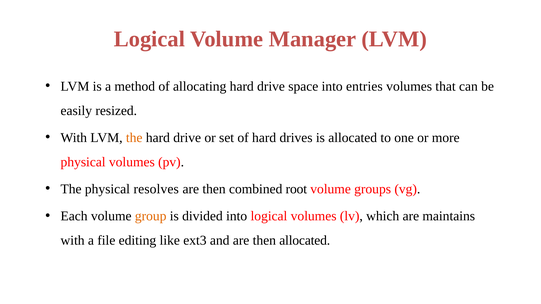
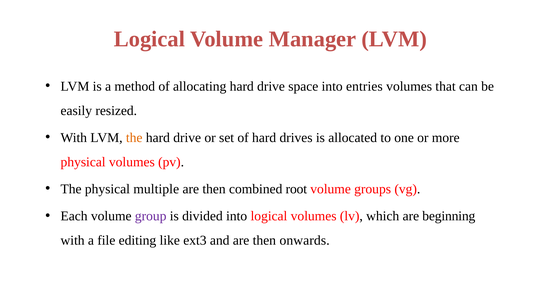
resolves: resolves -> multiple
group colour: orange -> purple
maintains: maintains -> beginning
then allocated: allocated -> onwards
